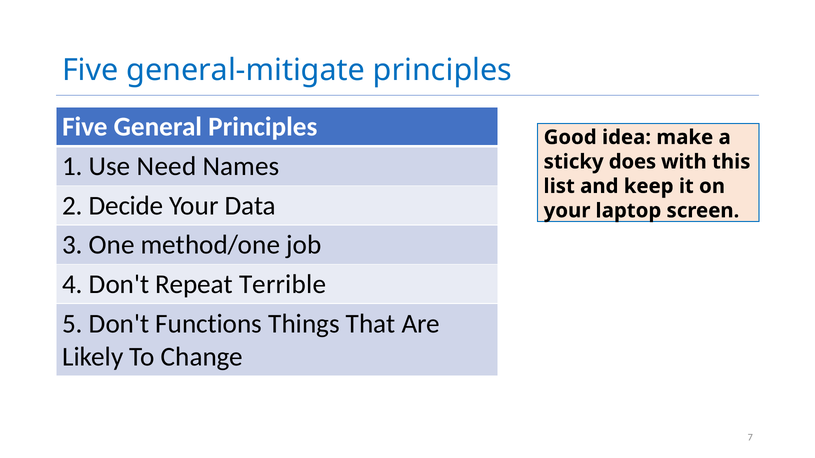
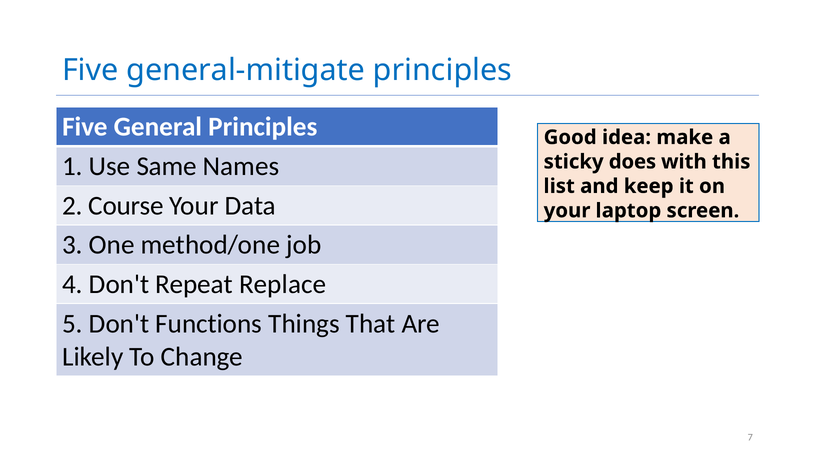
Need: Need -> Same
Decide: Decide -> Course
Terrible: Terrible -> Replace
